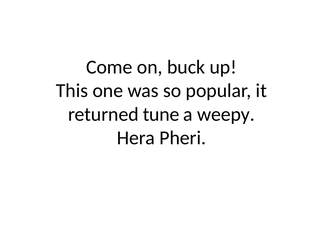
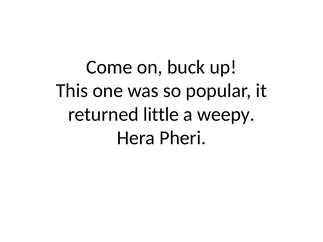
tune: tune -> little
